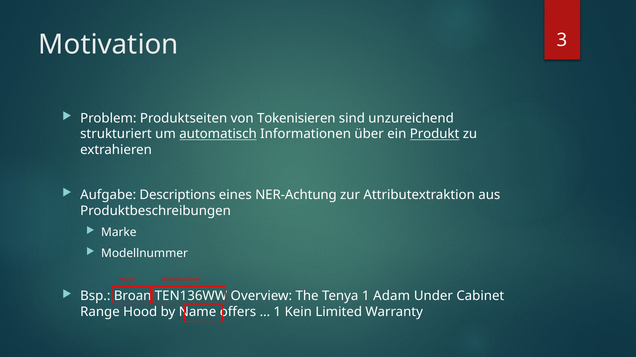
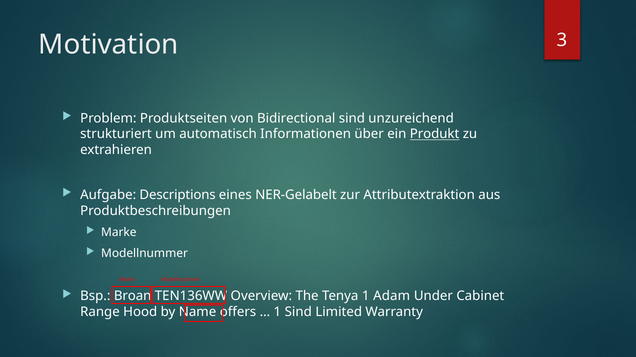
Tokenisieren: Tokenisieren -> Bidirectional
automatisch underline: present -> none
NER-Achtung: NER-Achtung -> NER-Gelabelt
1 Kein: Kein -> Sind
